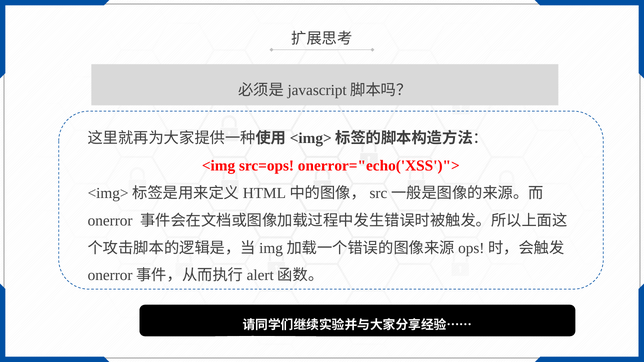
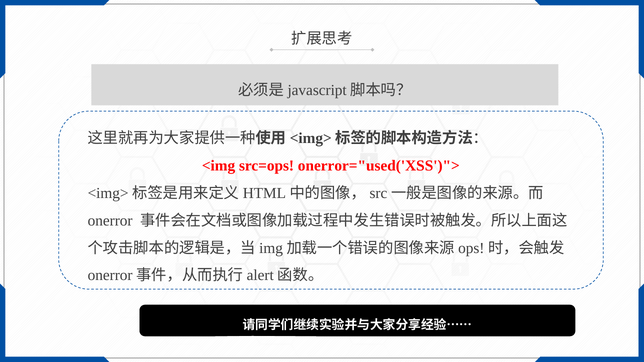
onerror="echo('XSS')">: onerror="echo('XSS')"> -> onerror="used('XSS')">
